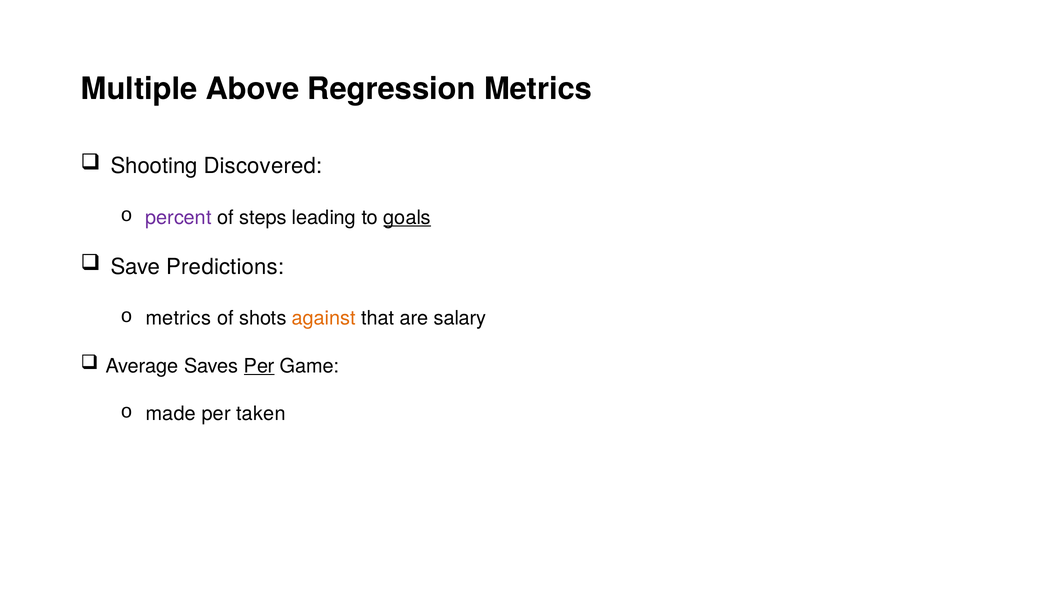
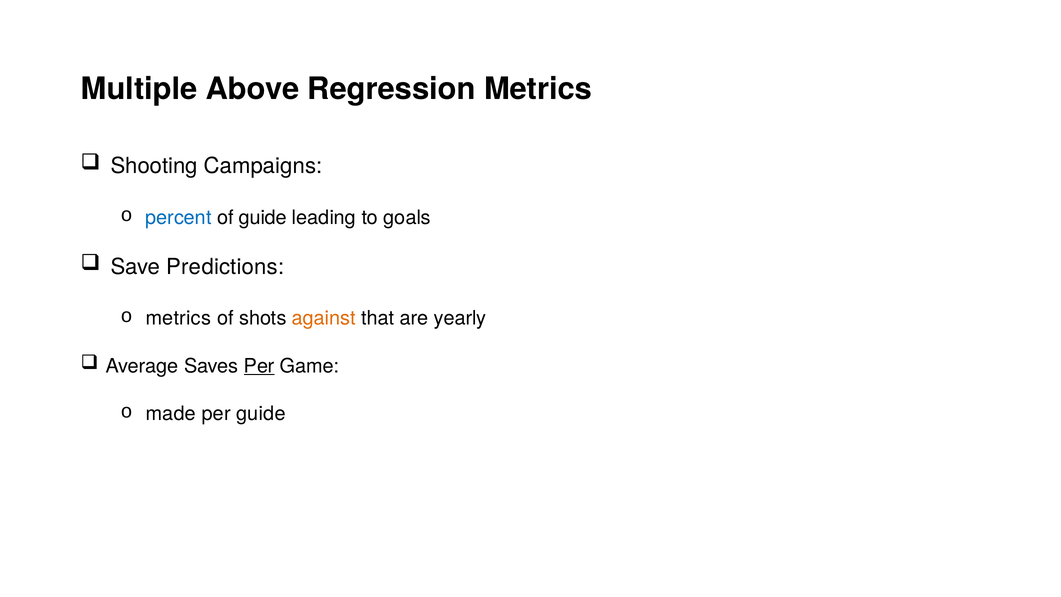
Discovered: Discovered -> Campaigns
percent colour: purple -> blue
of steps: steps -> guide
goals underline: present -> none
salary: salary -> yearly
per taken: taken -> guide
